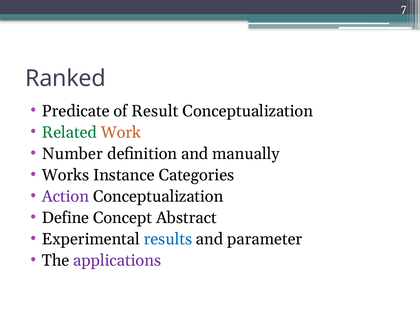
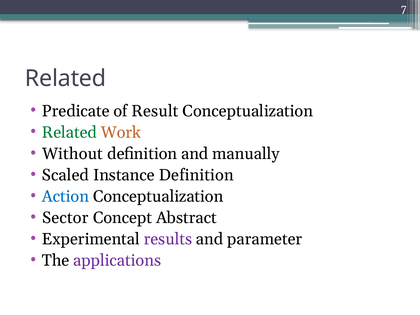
Ranked at (66, 79): Ranked -> Related
Number: Number -> Without
Works: Works -> Scaled
Instance Categories: Categories -> Definition
Action colour: purple -> blue
Define: Define -> Sector
results colour: blue -> purple
